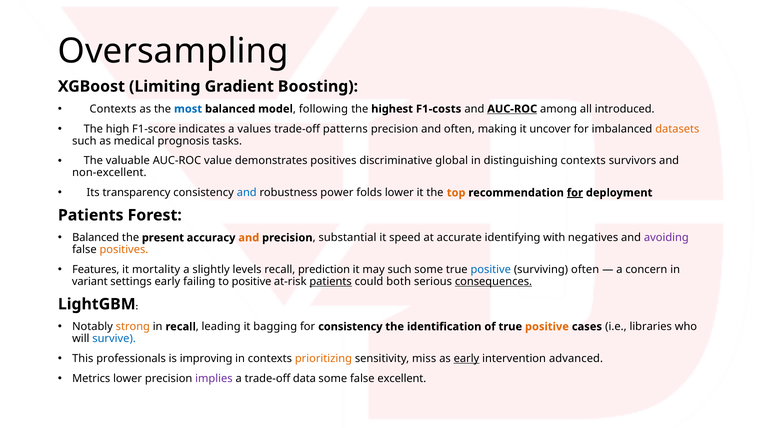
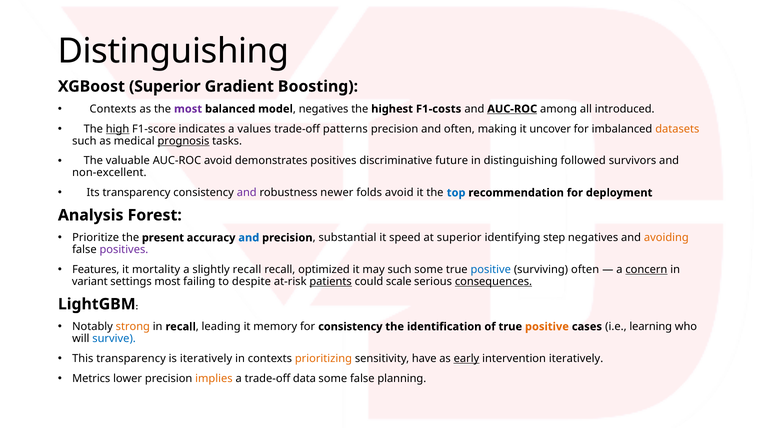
Oversampling at (173, 51): Oversampling -> Distinguishing
XGBoost Limiting: Limiting -> Superior
most at (188, 109) colour: blue -> purple
model following: following -> negatives
high underline: none -> present
prognosis underline: none -> present
AUC-ROC value: value -> avoid
global: global -> future
distinguishing contexts: contexts -> followed
and at (247, 192) colour: blue -> purple
power: power -> newer
folds lower: lower -> avoid
top colour: orange -> blue
for at (575, 192) underline: present -> none
Patients at (91, 215): Patients -> Analysis
Balanced at (96, 237): Balanced -> Prioritize
and at (249, 237) colour: orange -> blue
at accurate: accurate -> superior
with: with -> step
avoiding colour: purple -> orange
positives at (124, 249) colour: orange -> purple
slightly levels: levels -> recall
prediction: prediction -> optimized
concern underline: none -> present
settings early: early -> most
to positive: positive -> despite
both: both -> scale
bagging: bagging -> memory
libraries: libraries -> learning
This professionals: professionals -> transparency
is improving: improving -> iteratively
miss: miss -> have
intervention advanced: advanced -> iteratively
implies colour: purple -> orange
excellent: excellent -> planning
